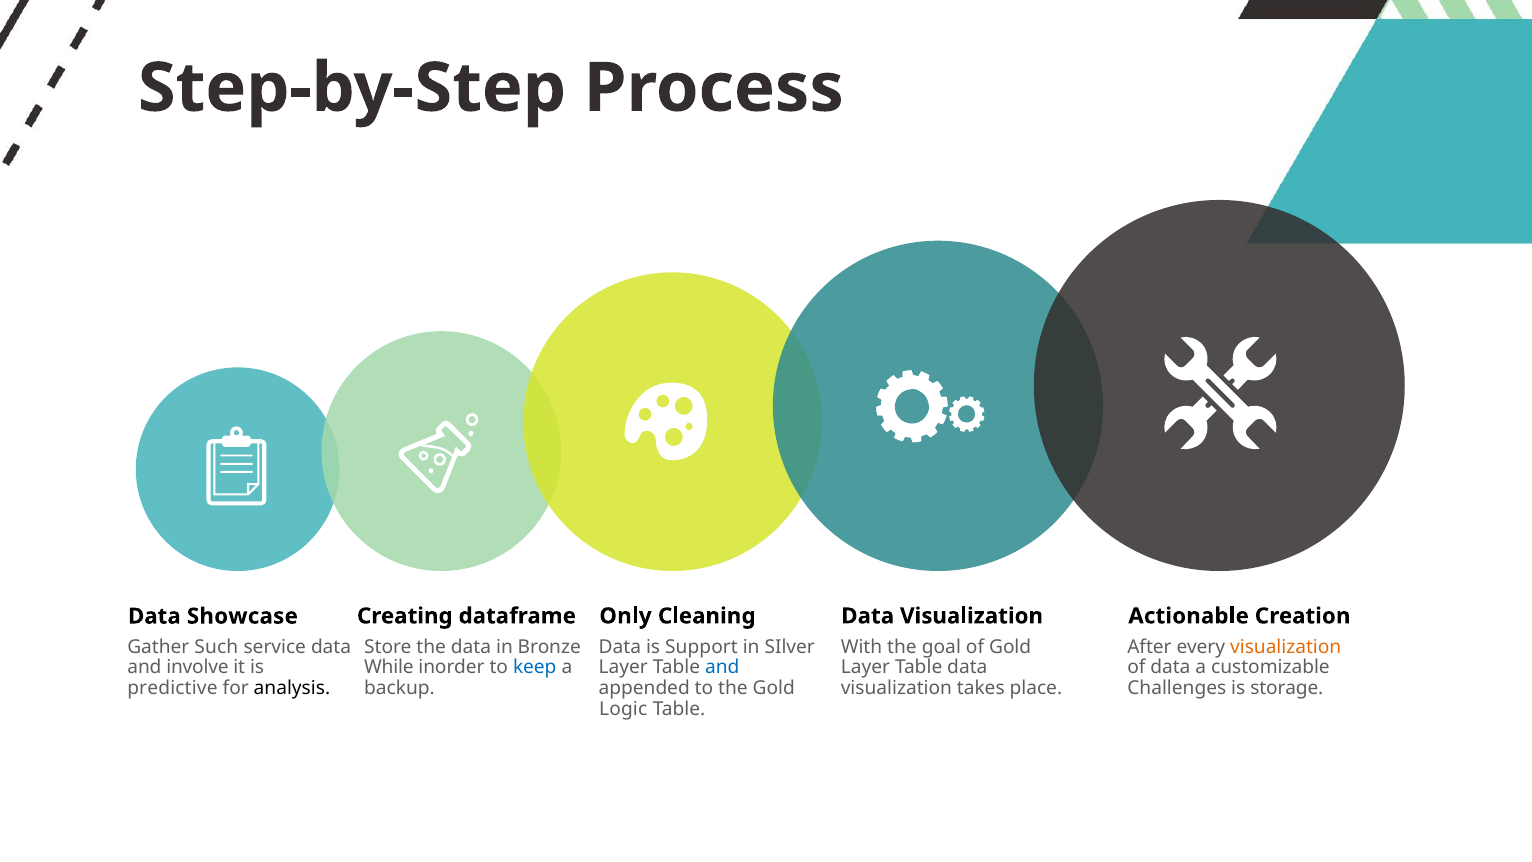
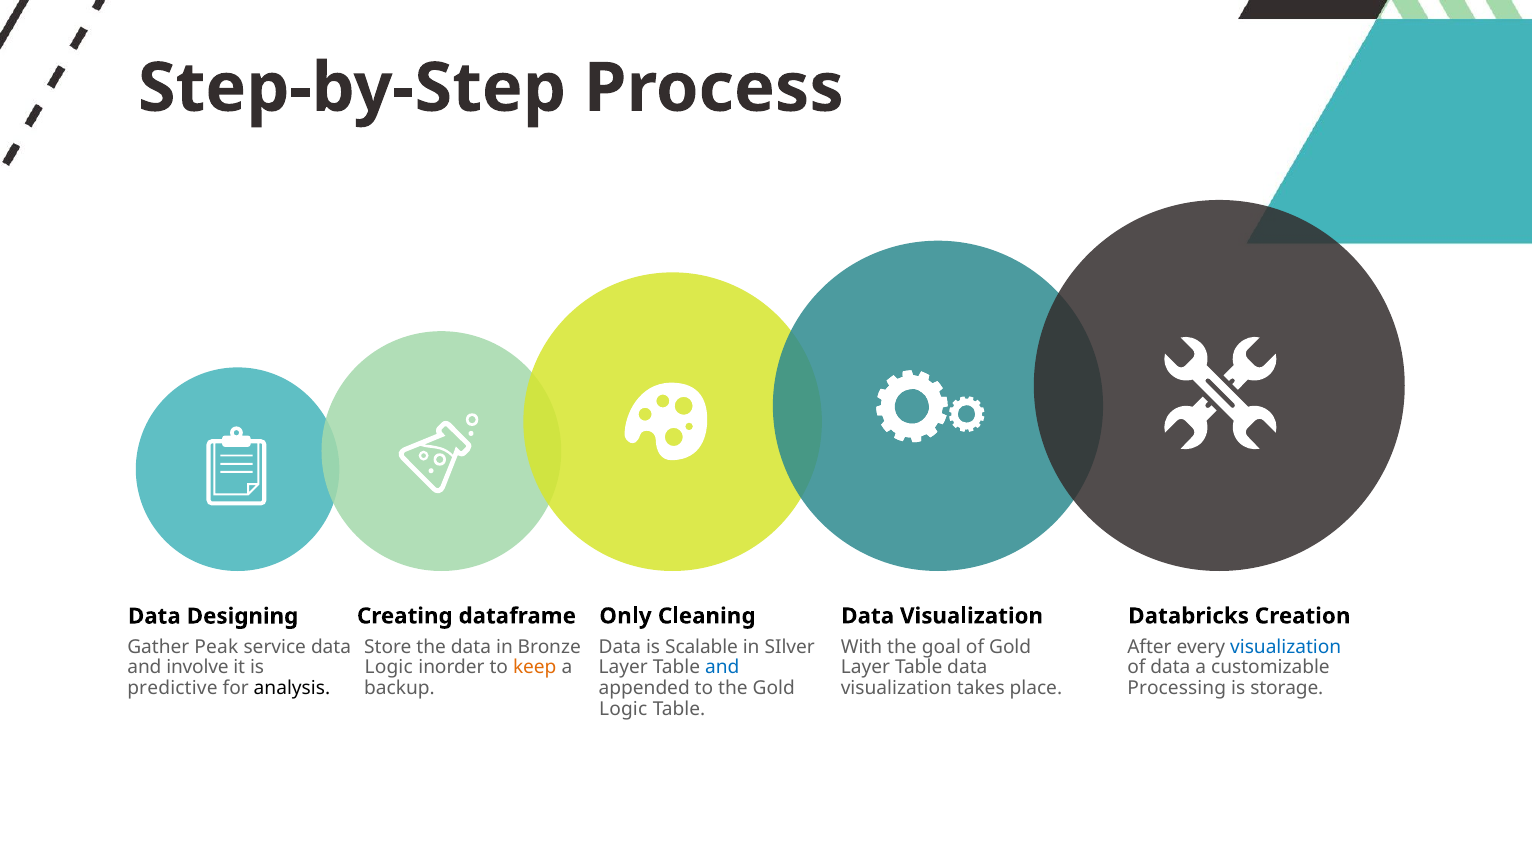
Showcase: Showcase -> Designing
Actionable: Actionable -> Databricks
Such: Such -> Peak
Support: Support -> Scalable
visualization at (1286, 647) colour: orange -> blue
While at (389, 667): While -> Logic
keep colour: blue -> orange
Challenges: Challenges -> Processing
